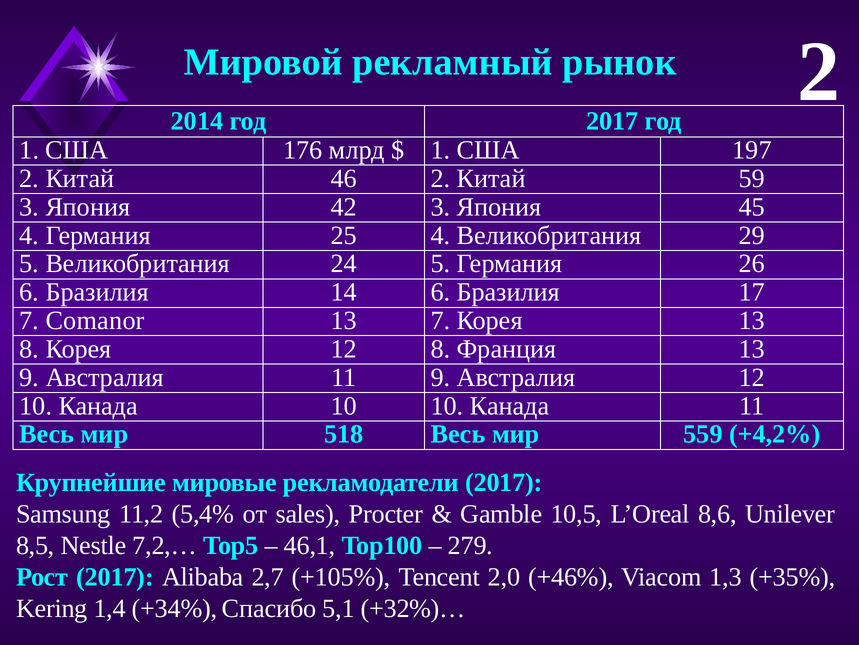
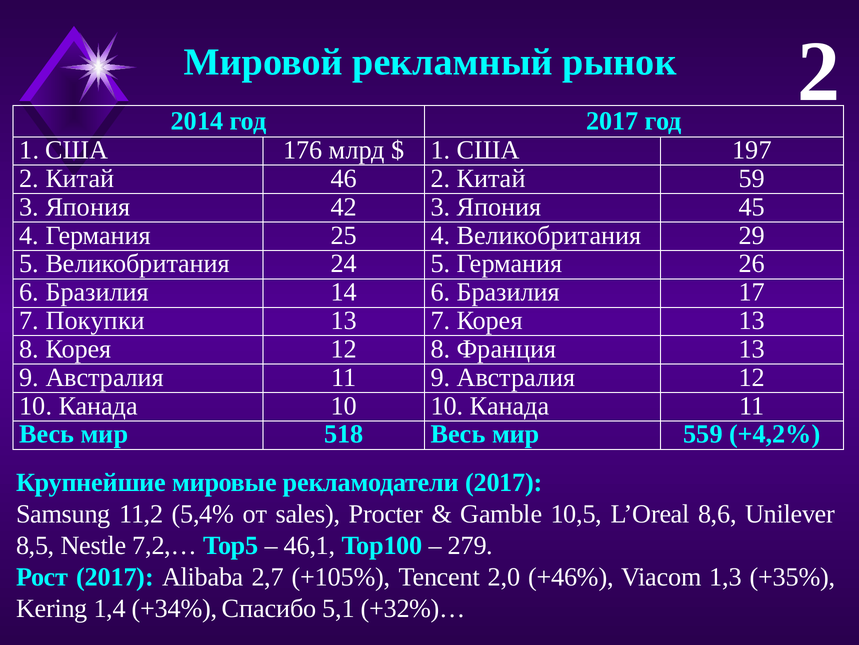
Comanor: Comanor -> Покупки
